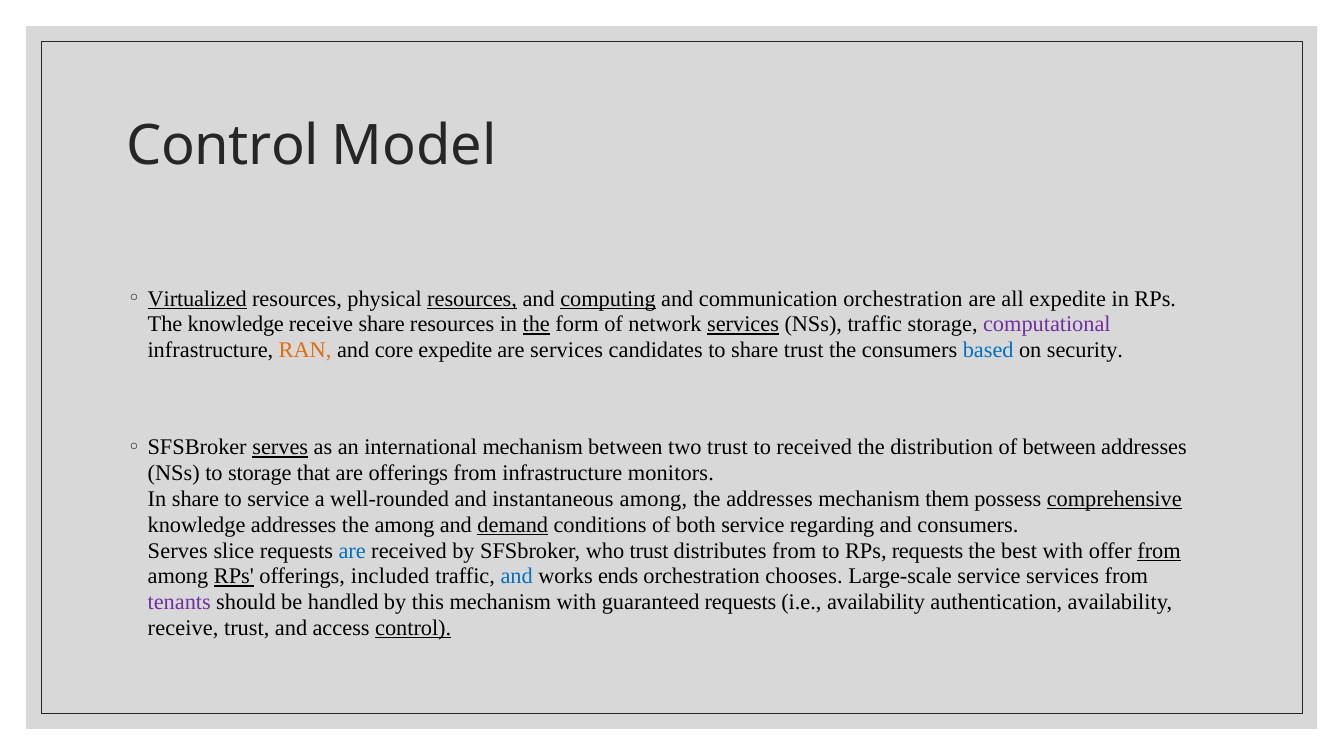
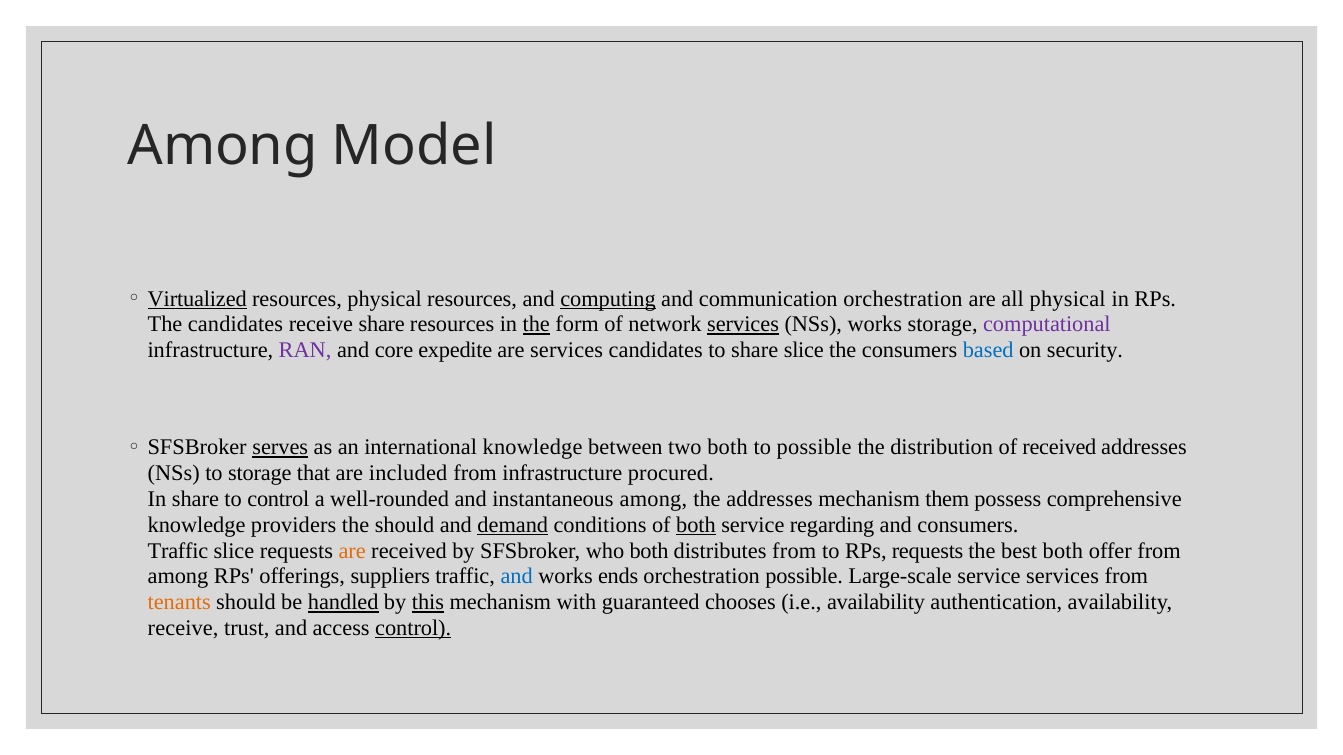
Control at (223, 146): Control -> Among
resources at (472, 299) underline: present -> none
all expedite: expedite -> physical
The knowledge: knowledge -> candidates
NSs traffic: traffic -> works
RAN colour: orange -> purple
share trust: trust -> slice
international mechanism: mechanism -> knowledge
two trust: trust -> both
to received: received -> possible
of between: between -> received
are offerings: offerings -> included
monitors: monitors -> procured
to service: service -> control
comprehensive underline: present -> none
knowledge addresses: addresses -> providers
the among: among -> should
both at (696, 525) underline: none -> present
Serves at (178, 551): Serves -> Traffic
are at (352, 551) colour: blue -> orange
who trust: trust -> both
best with: with -> both
from at (1159, 551) underline: present -> none
RPs at (234, 577) underline: present -> none
included: included -> suppliers
orchestration chooses: chooses -> possible
tenants colour: purple -> orange
handled underline: none -> present
this underline: none -> present
guaranteed requests: requests -> chooses
